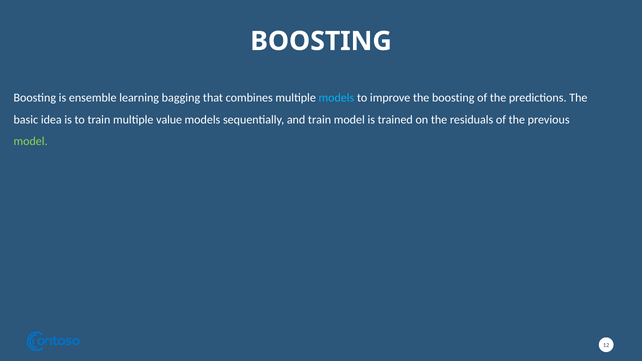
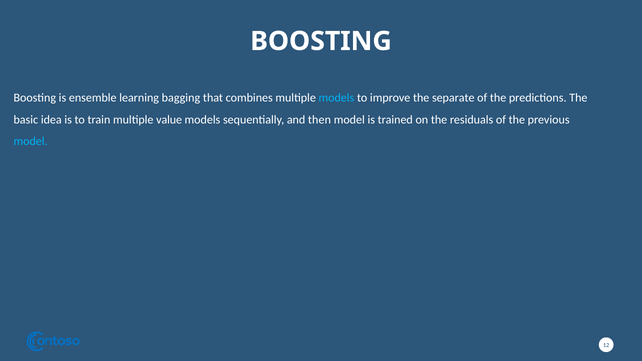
the boosting: boosting -> separate
and train: train -> then
model at (31, 141) colour: light green -> light blue
